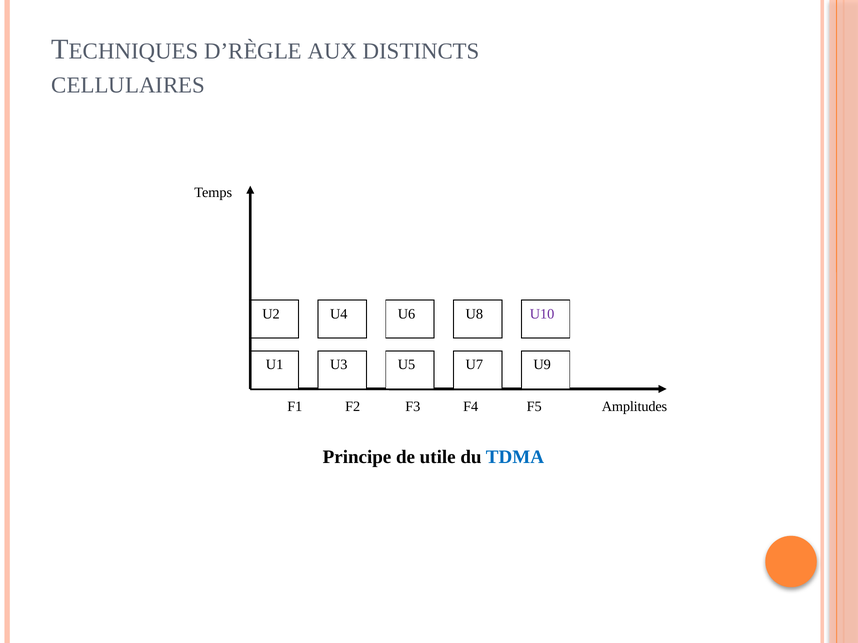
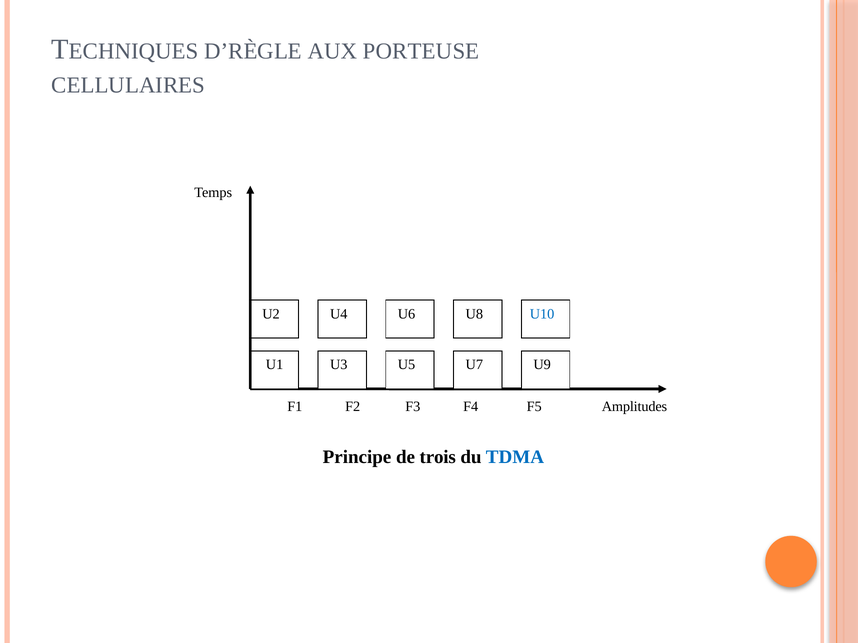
DISTINCTS: DISTINCTS -> PORTEUSE
U10 colour: purple -> blue
utile: utile -> trois
